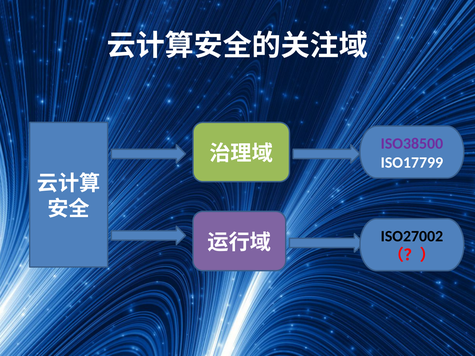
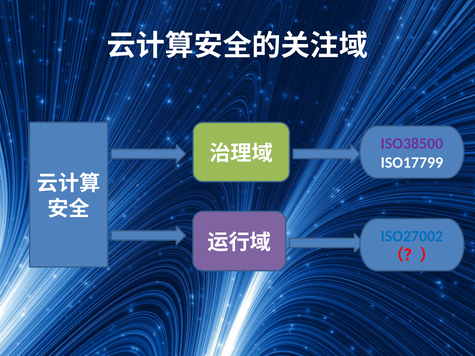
ISO27002 colour: black -> blue
